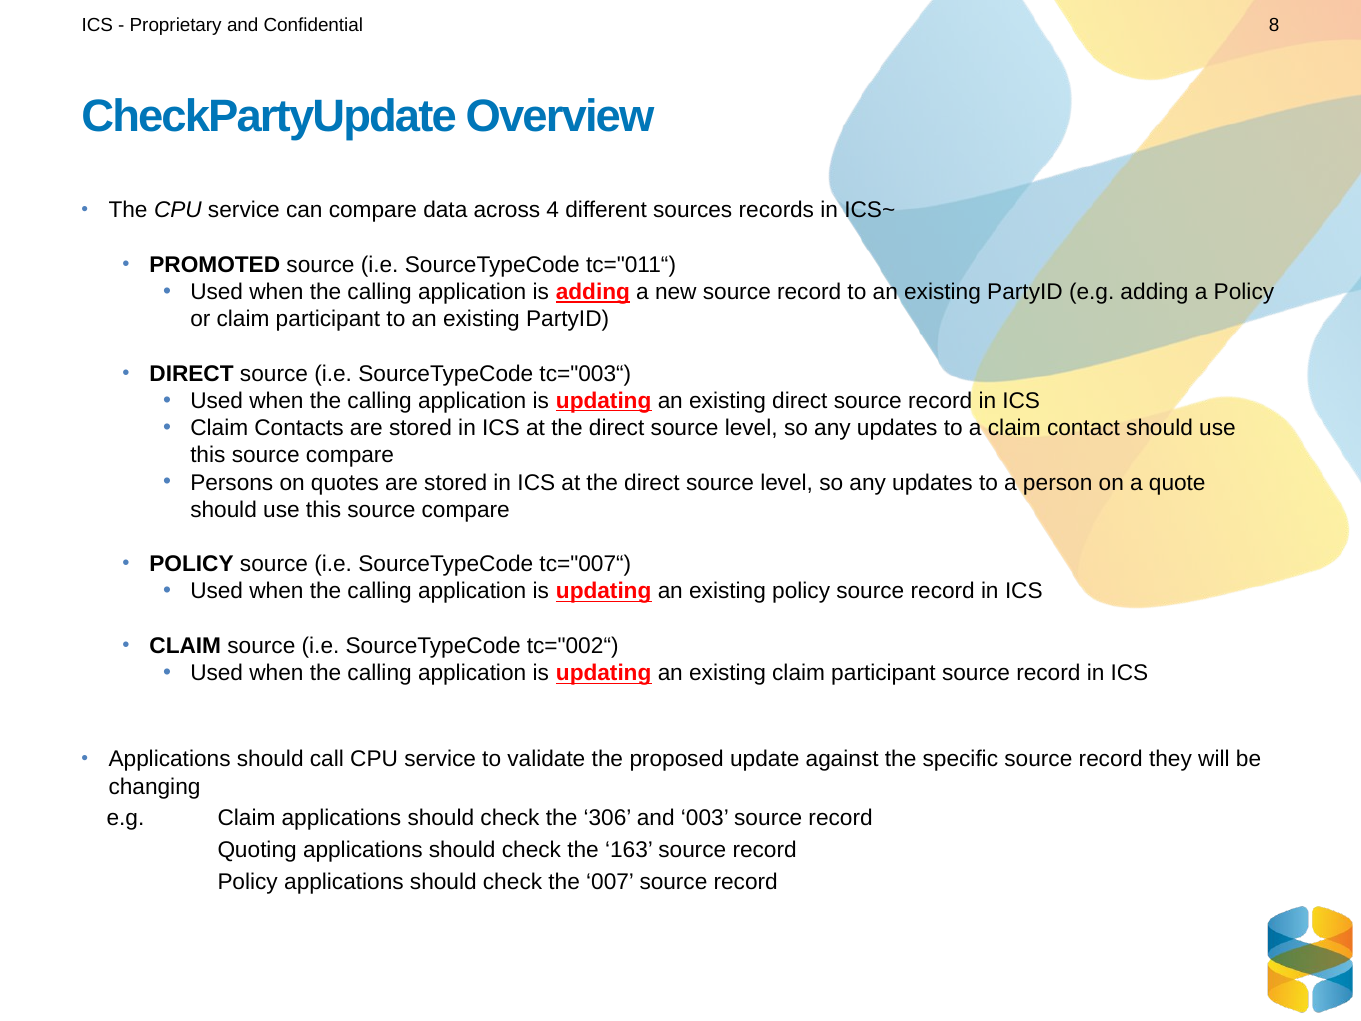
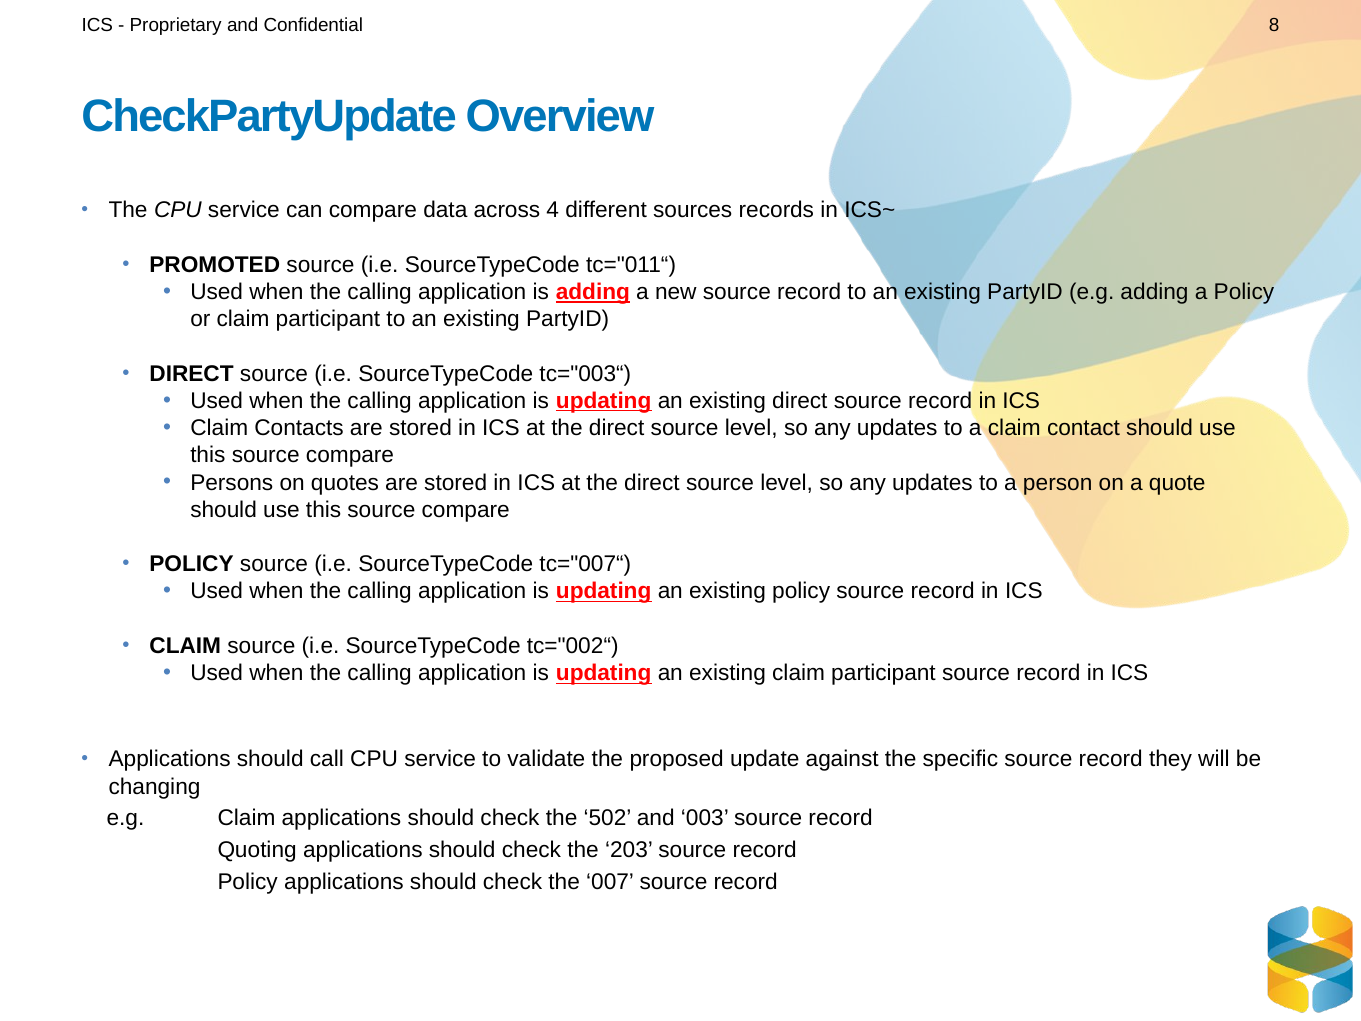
306: 306 -> 502
163: 163 -> 203
